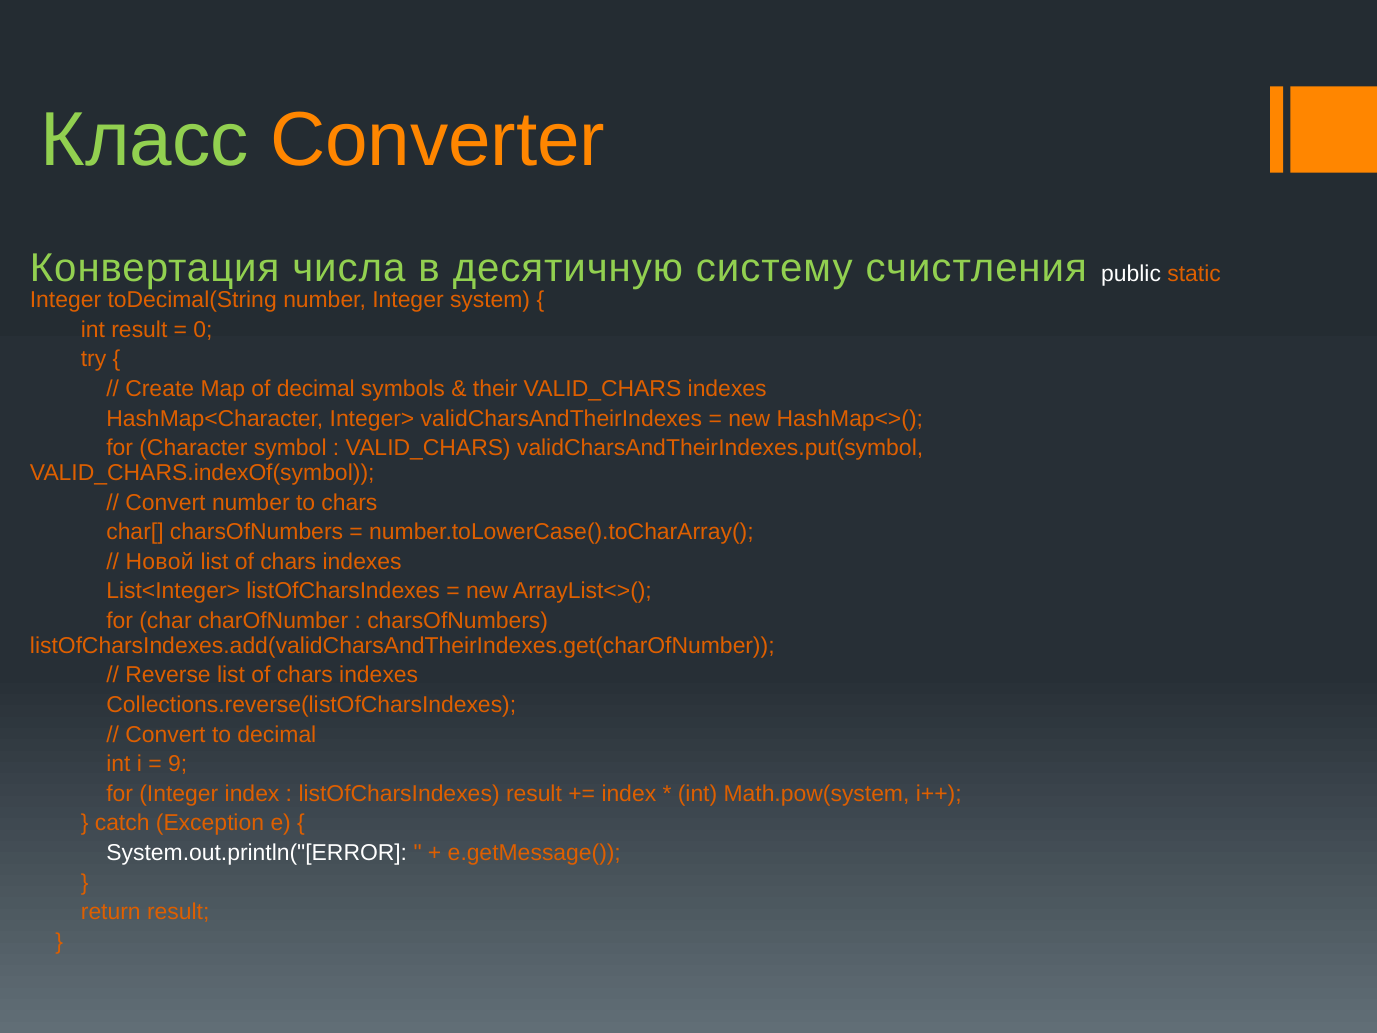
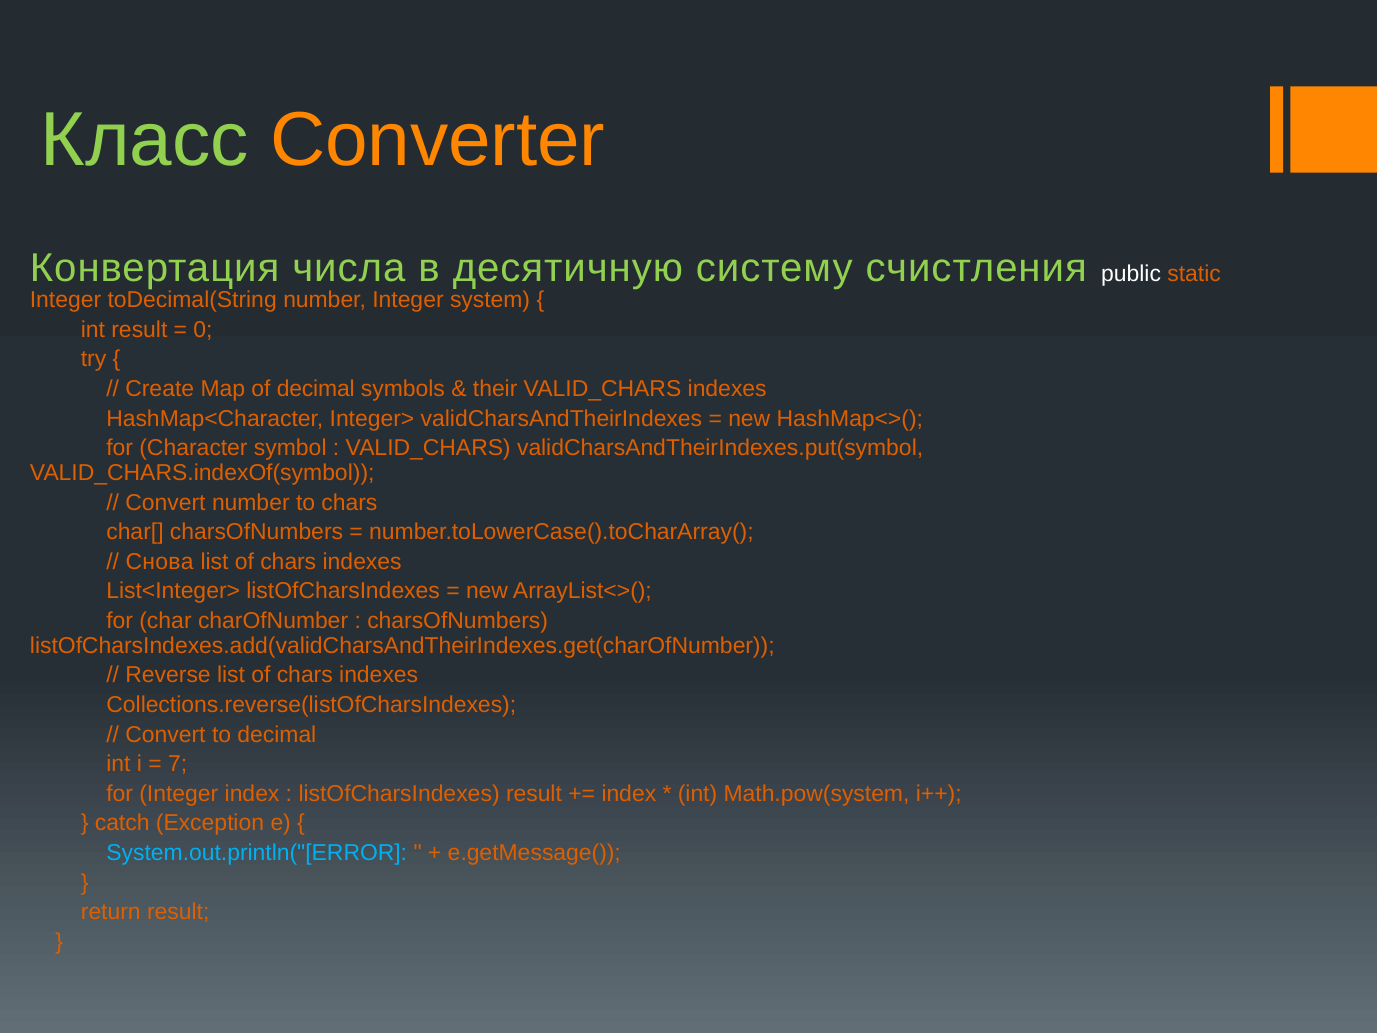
Новой: Новой -> Снова
9: 9 -> 7
System.out.println("[ERROR colour: white -> light blue
